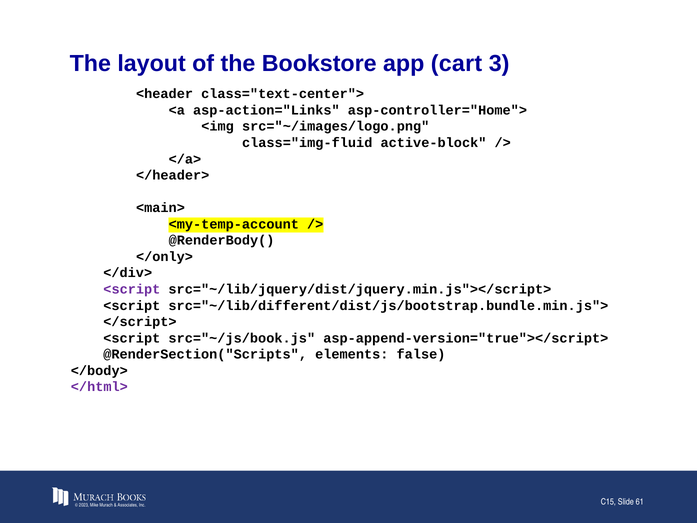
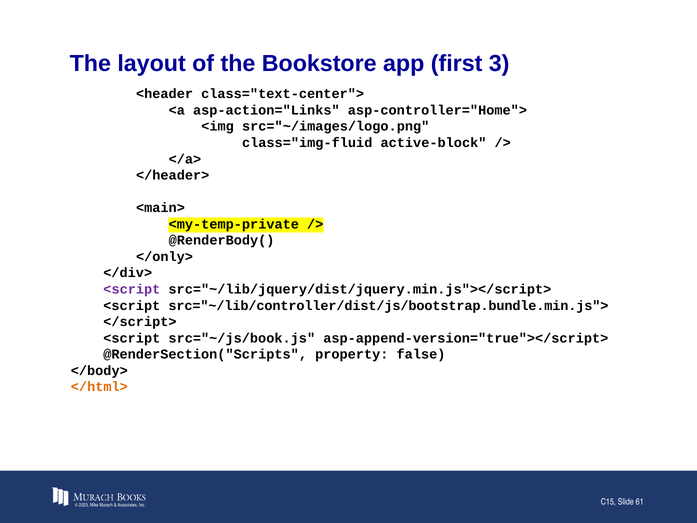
cart: cart -> first
<my-temp-account: <my-temp-account -> <my-temp-private
src="~/lib/different/dist/js/bootstrap.bundle.min.js">: src="~/lib/different/dist/js/bootstrap.bundle.min.js"> -> src="~/lib/controller/dist/js/bootstrap.bundle.min.js">
elements: elements -> property
</html> colour: purple -> orange
